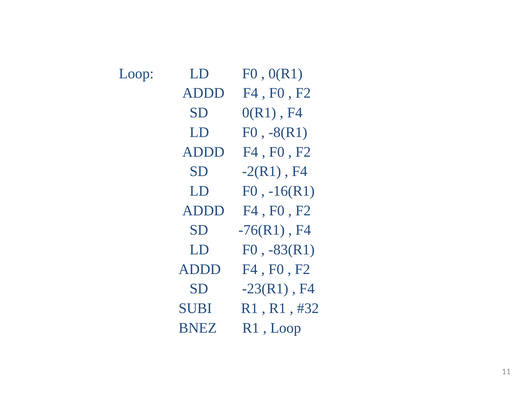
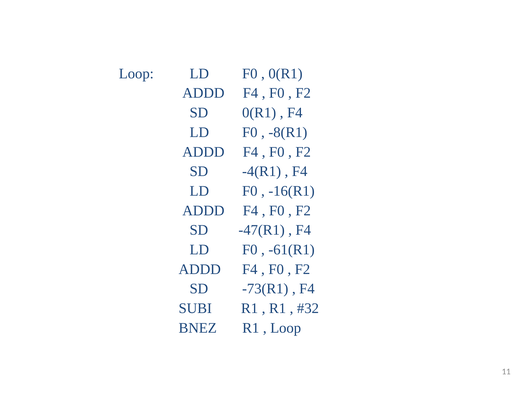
-2(R1: -2(R1 -> -4(R1
-76(R1: -76(R1 -> -47(R1
-83(R1: -83(R1 -> -61(R1
-23(R1: -23(R1 -> -73(R1
